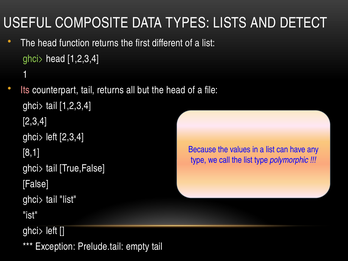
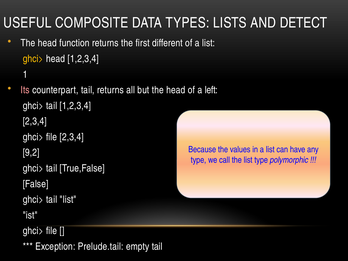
ghci> at (33, 59) colour: light green -> yellow
file: file -> left
left at (52, 137): left -> file
8,1: 8,1 -> 9,2
left at (52, 231): left -> file
